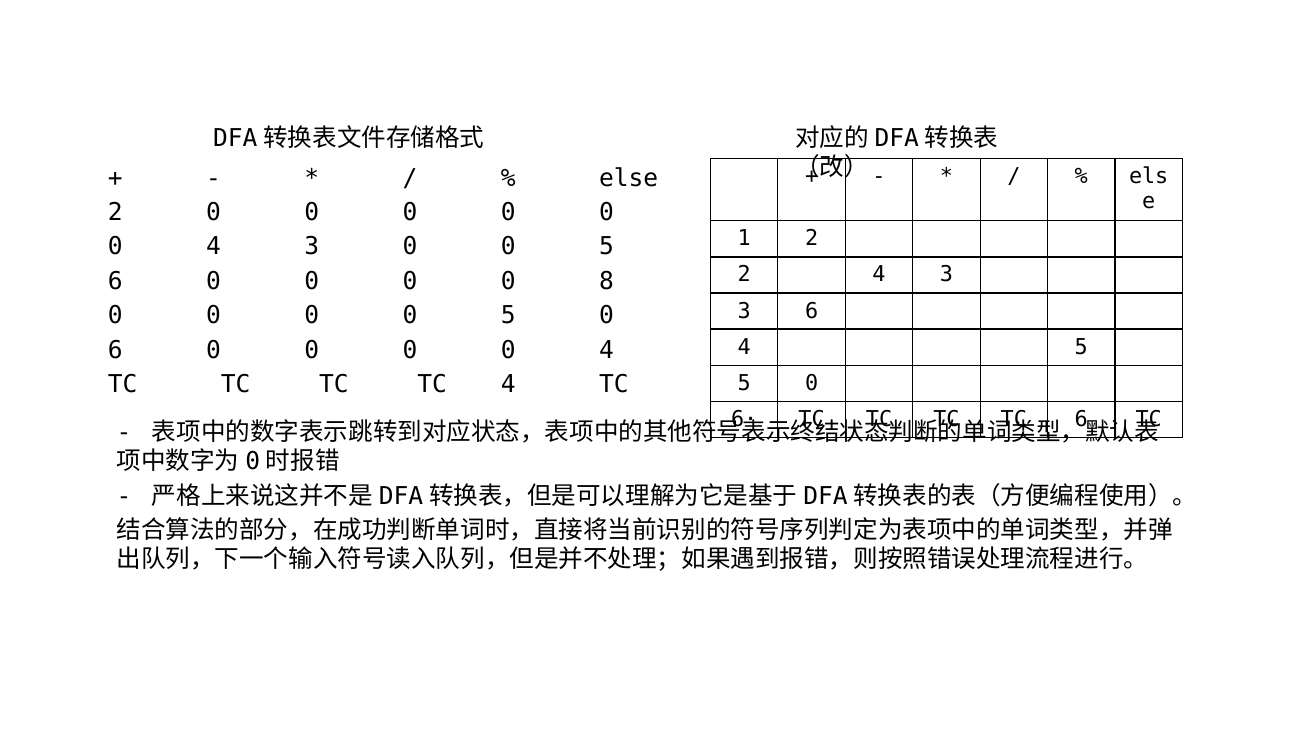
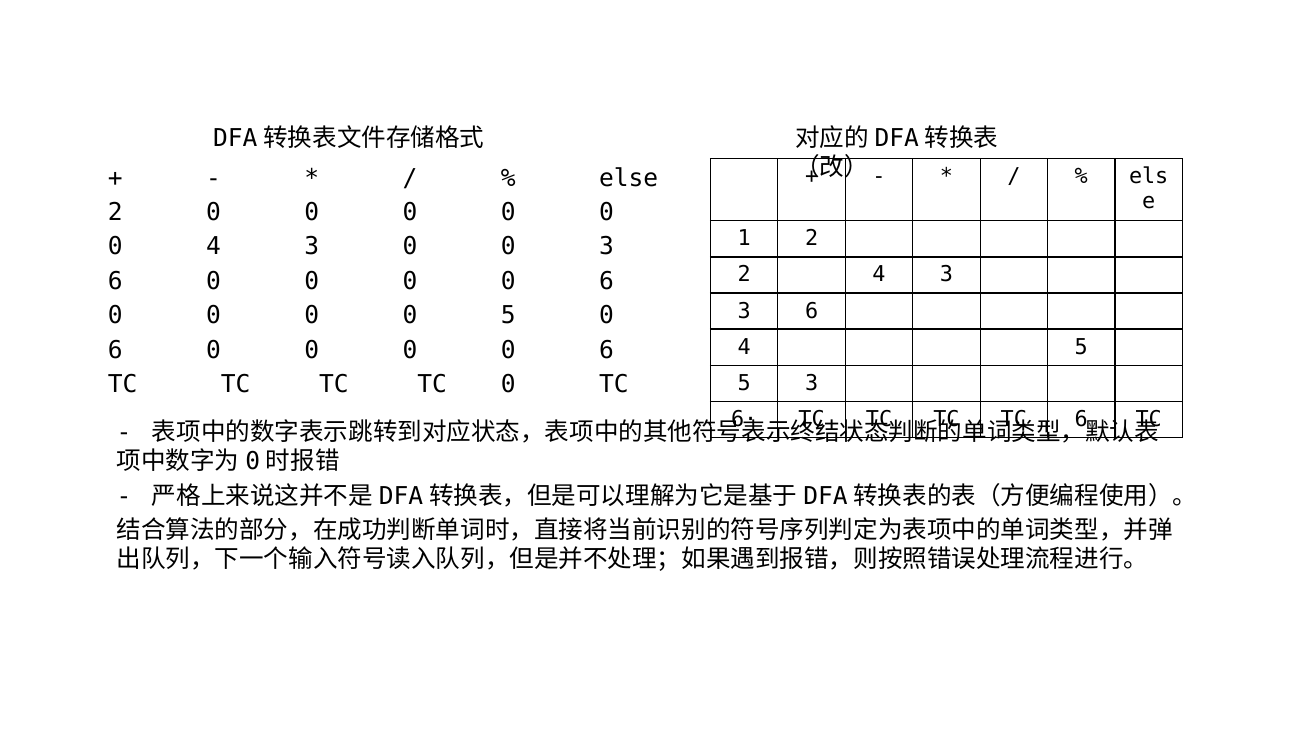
3 0 0 5: 5 -> 3
8 at (607, 281): 8 -> 6
4 at (607, 350): 4 -> 6
0 at (812, 383): 0 -> 3
TC 4: 4 -> 0
